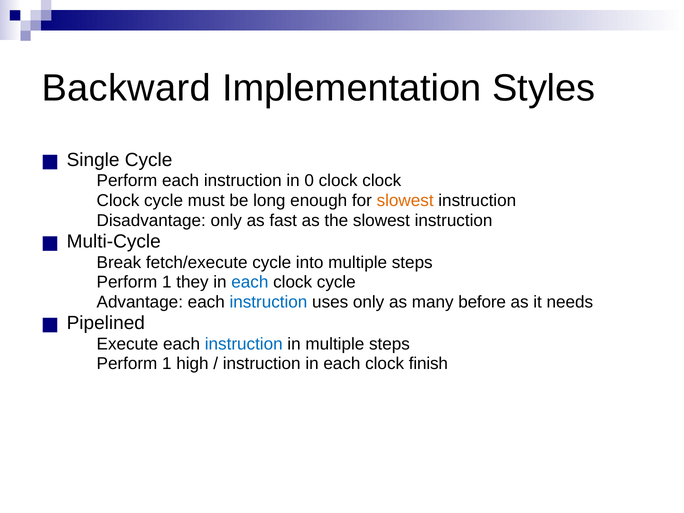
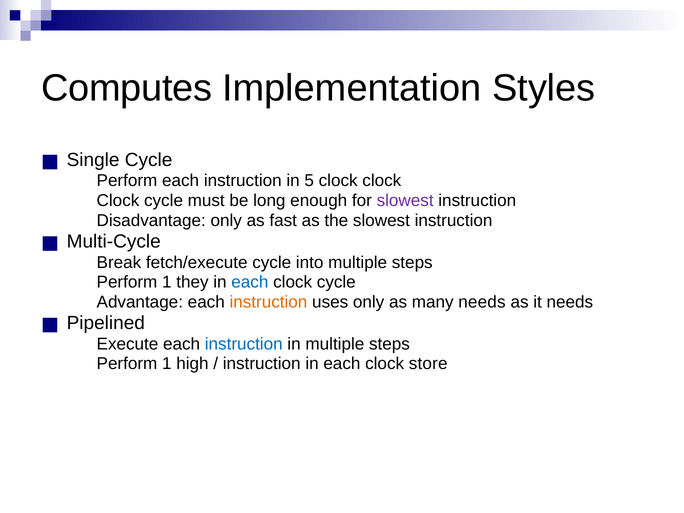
Backward: Backward -> Computes
0: 0 -> 5
slowest at (405, 201) colour: orange -> purple
instruction at (268, 302) colour: blue -> orange
many before: before -> needs
finish: finish -> store
